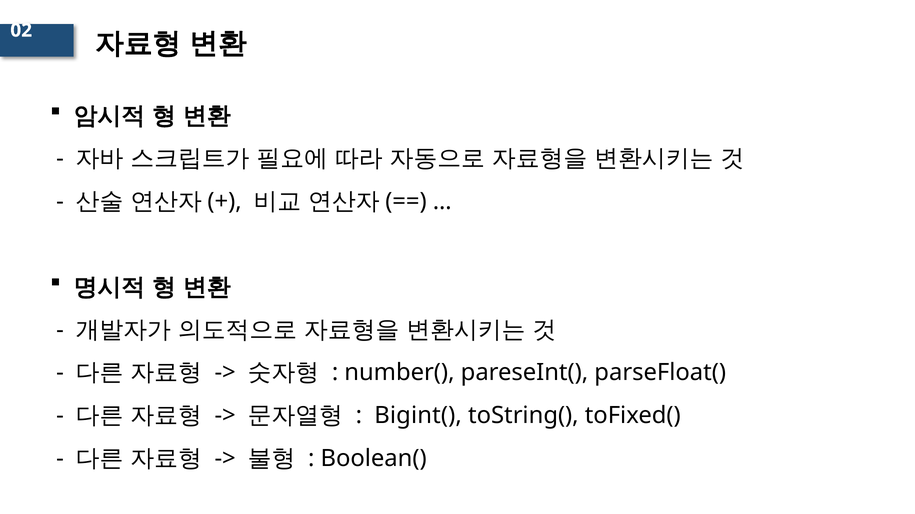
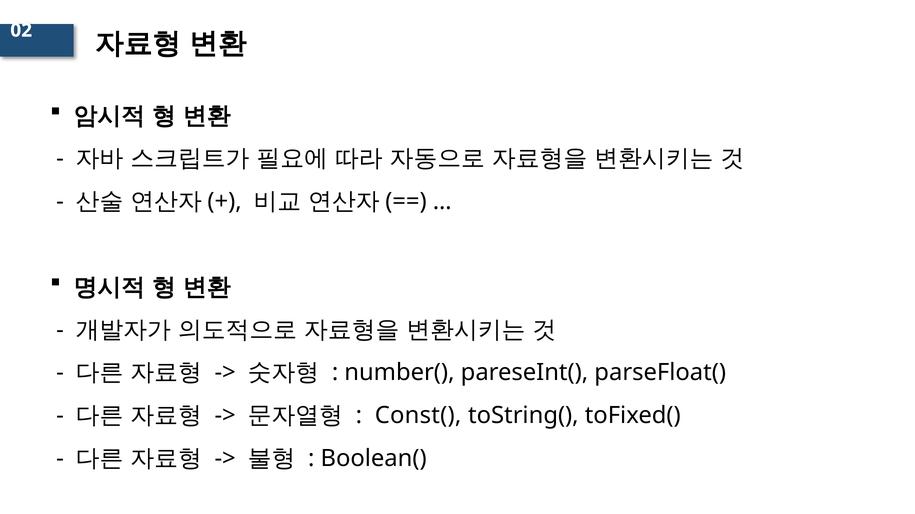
Bigint(: Bigint( -> Const(
